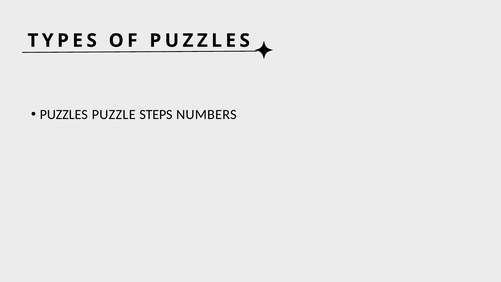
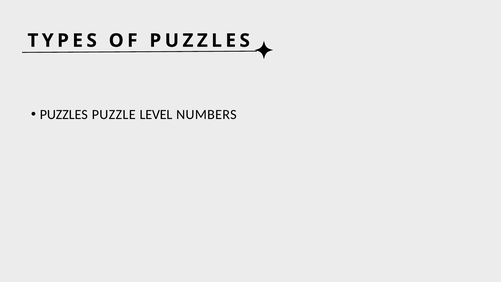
STEPS: STEPS -> LEVEL
